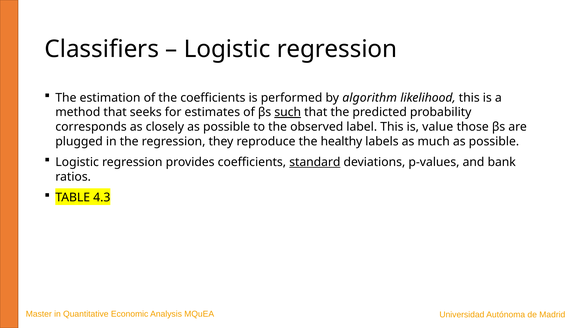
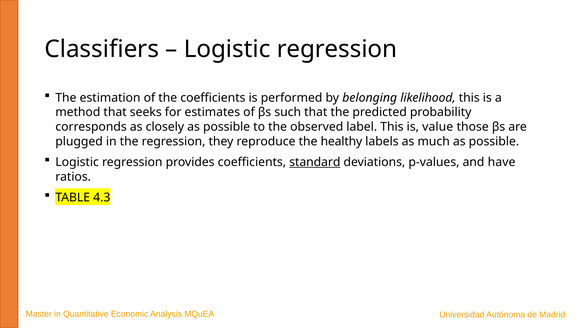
algorithm: algorithm -> belonging
such underline: present -> none
bank: bank -> have
